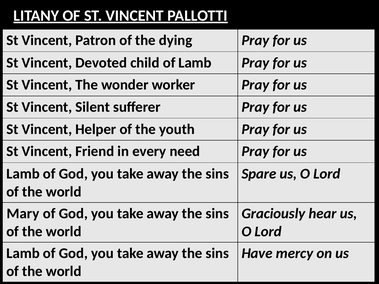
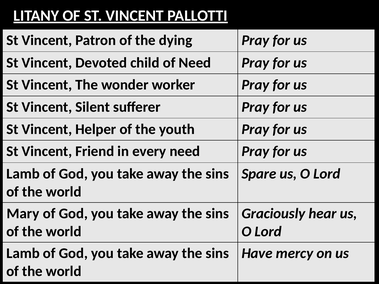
of Lamb: Lamb -> Need
